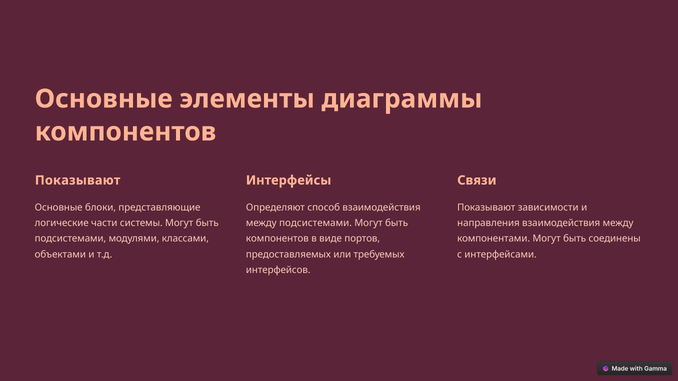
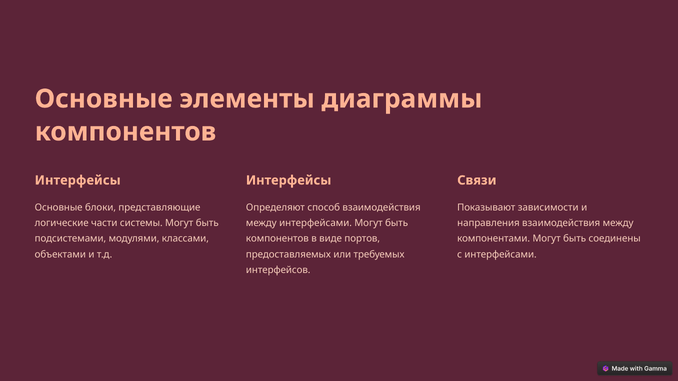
Показывают at (78, 180): Показывают -> Интерфейсы
между подсистемами: подсистемами -> интерфейсами
